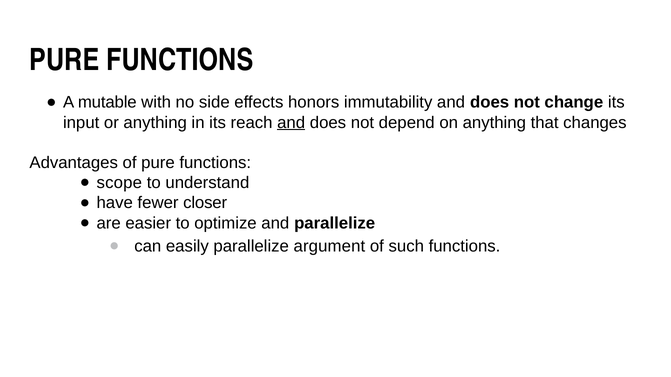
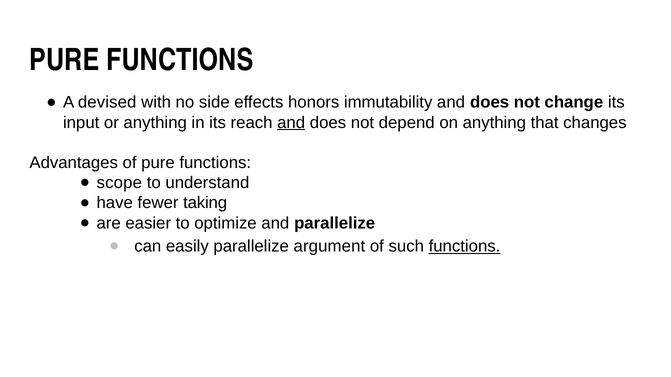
mutable: mutable -> devised
closer: closer -> taking
functions at (465, 246) underline: none -> present
